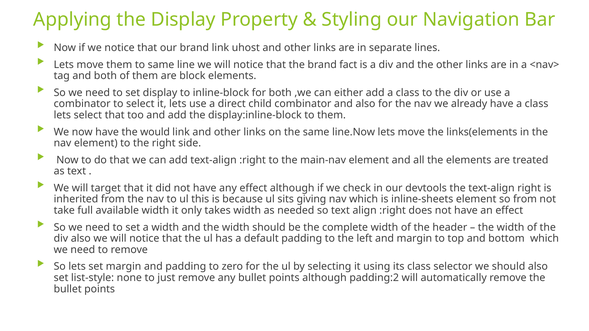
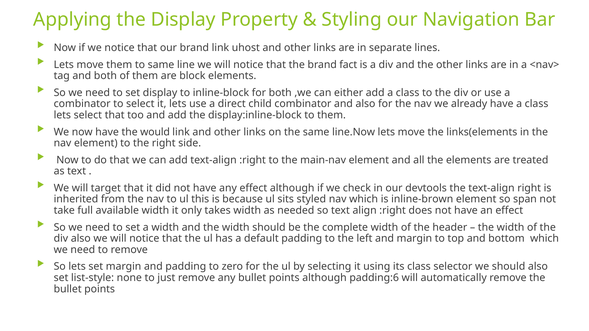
giving: giving -> styled
inline-sheets: inline-sheets -> inline-brown
so from: from -> span
padding:2: padding:2 -> padding:6
